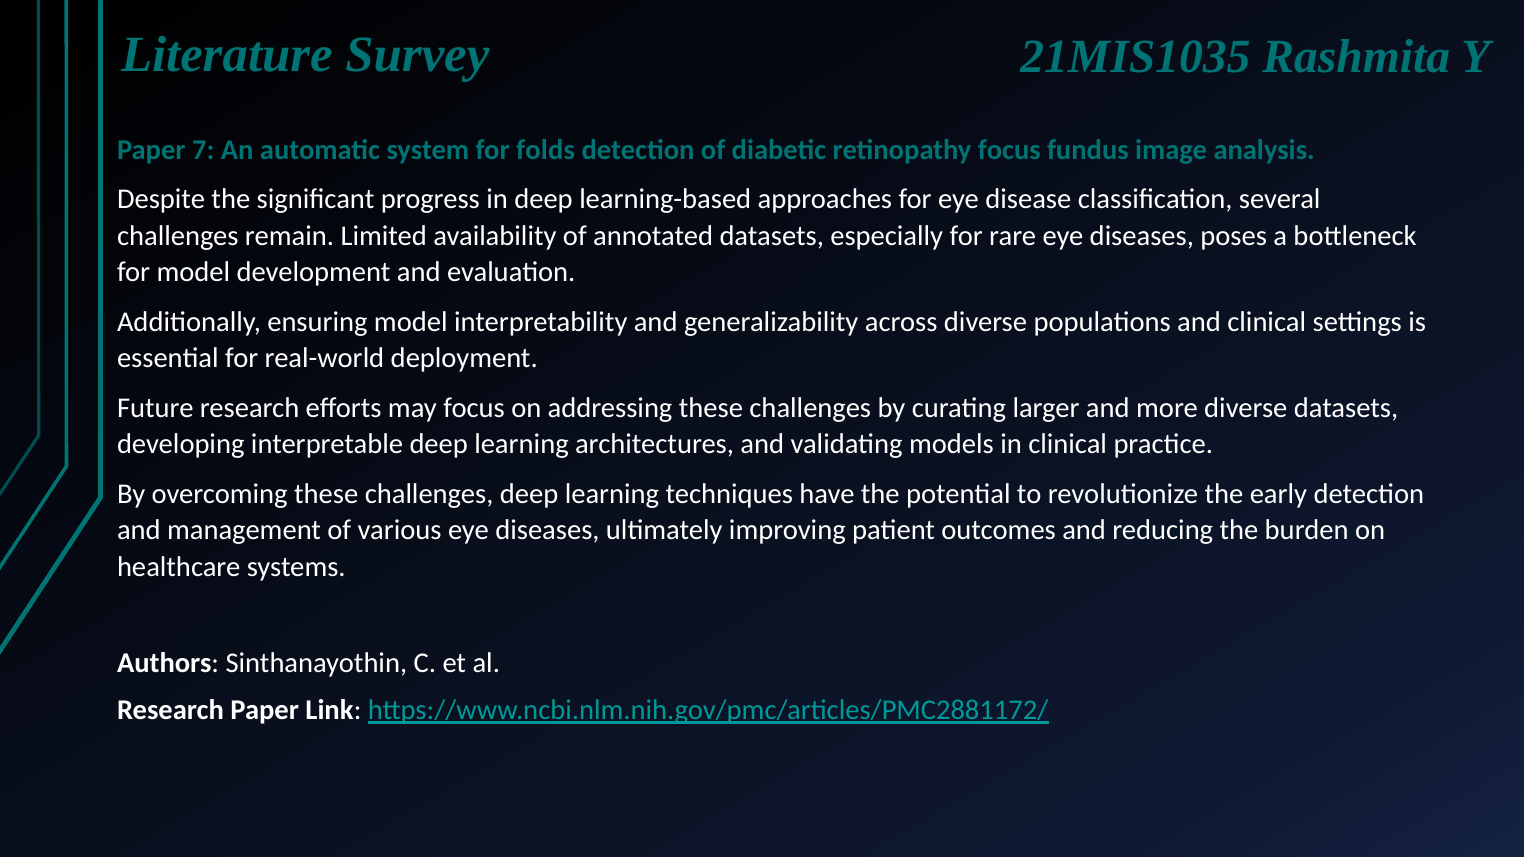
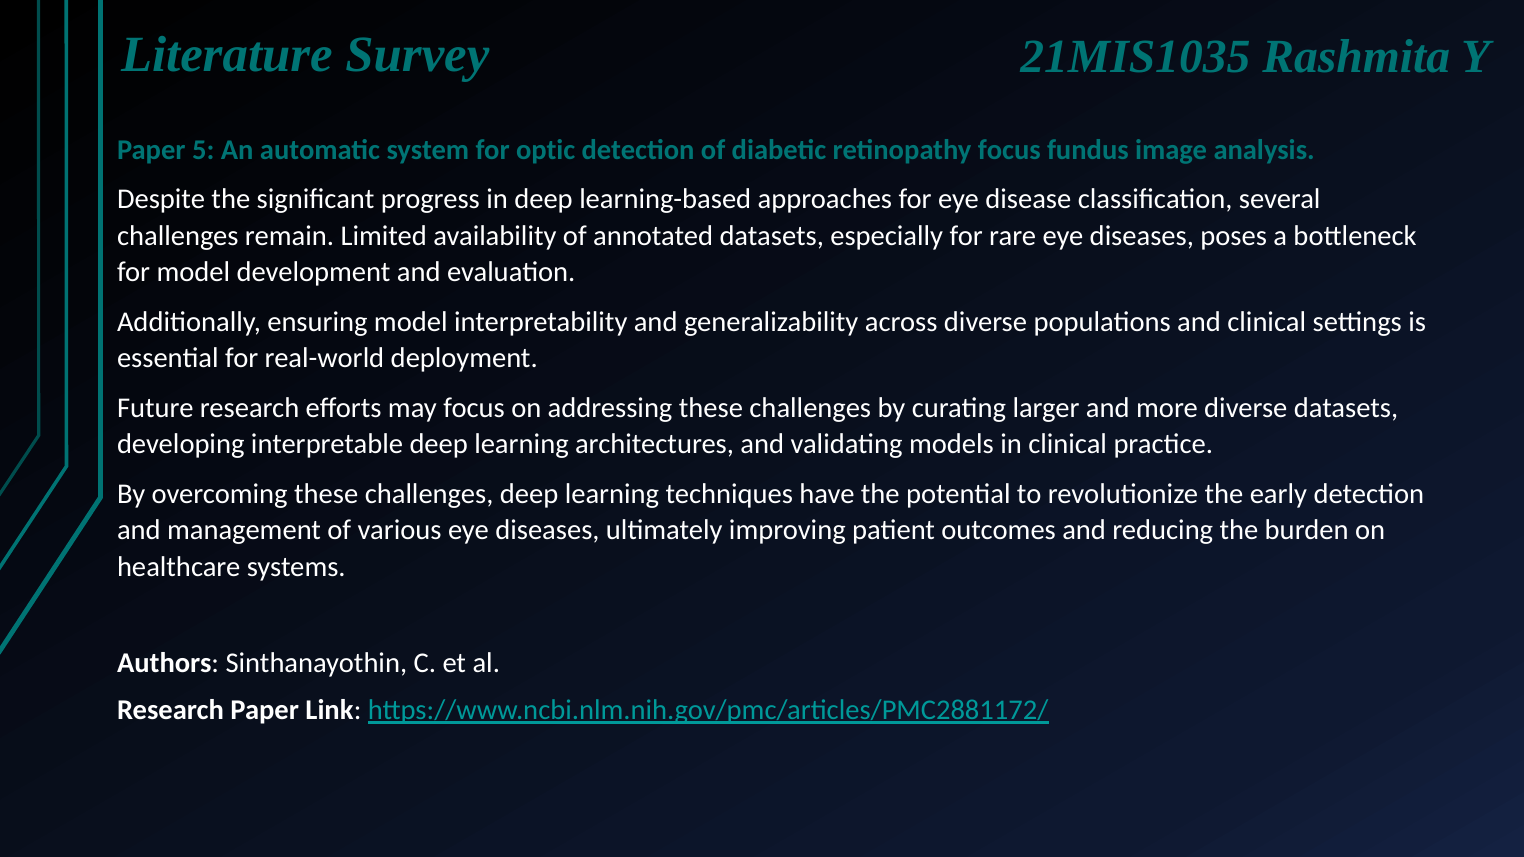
7: 7 -> 5
folds: folds -> optic
